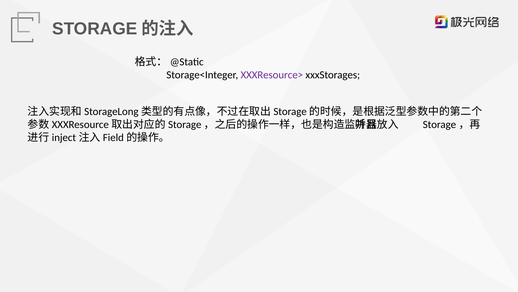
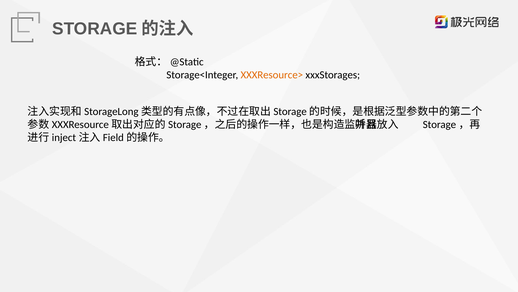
XXXResource> colour: purple -> orange
